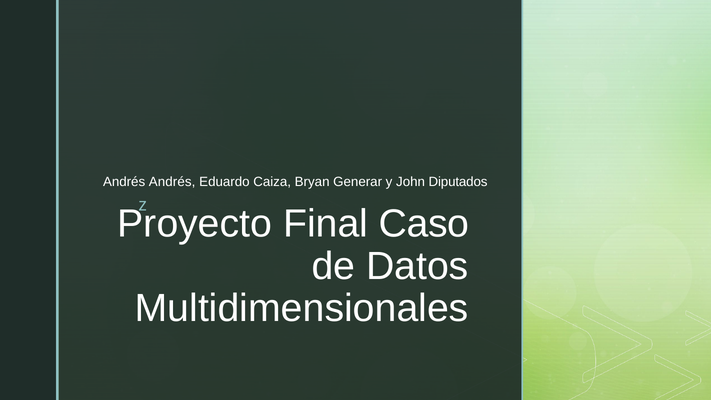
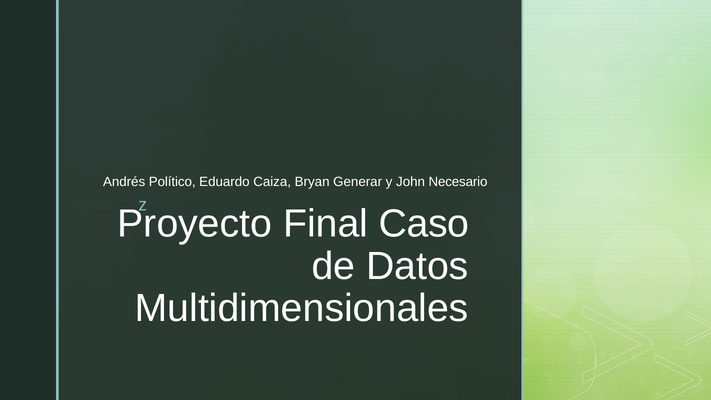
Andrés Andrés: Andrés -> Político
Diputados: Diputados -> Necesario
